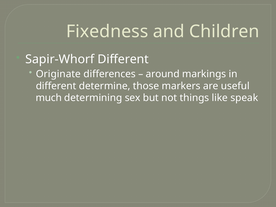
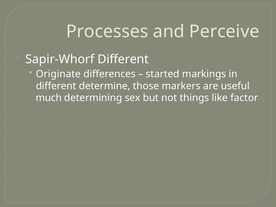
Fixedness: Fixedness -> Processes
Children: Children -> Perceive
around: around -> started
speak: speak -> factor
